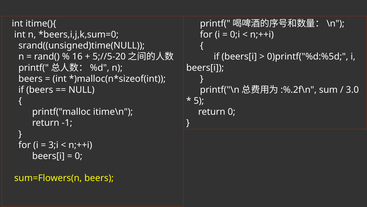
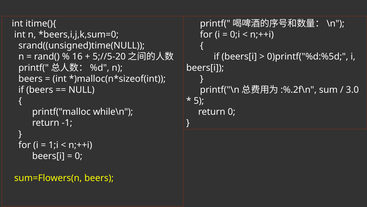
itime\n: itime\n -> while\n
3;i: 3;i -> 1;i
